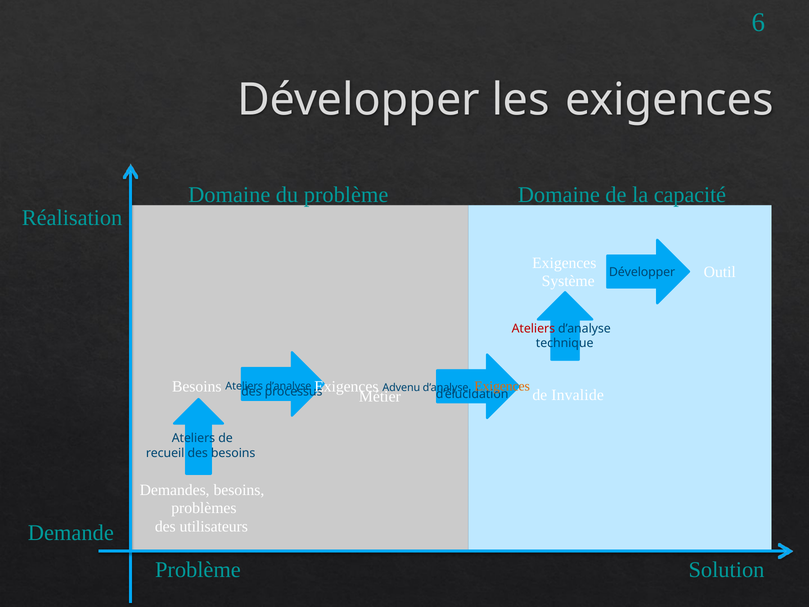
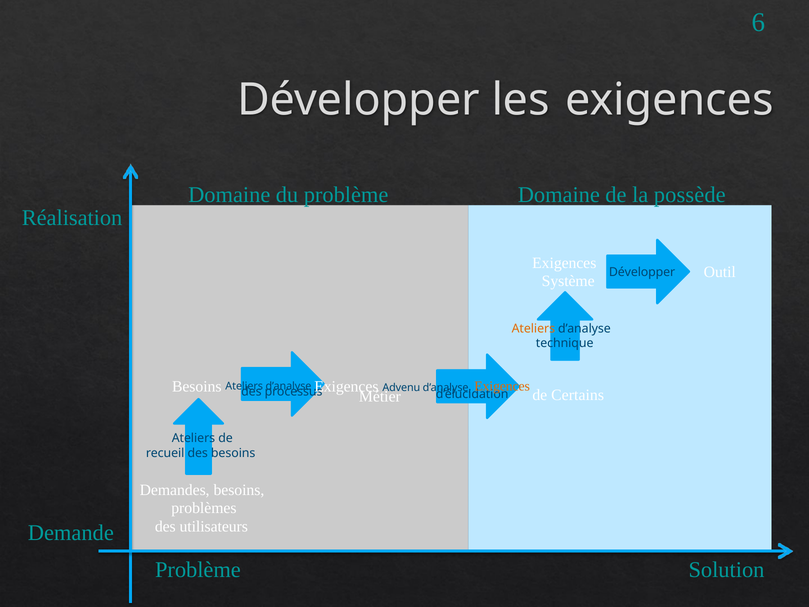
capacité: capacité -> possède
Ateliers at (533, 328) colour: red -> orange
Invalide: Invalide -> Certains
